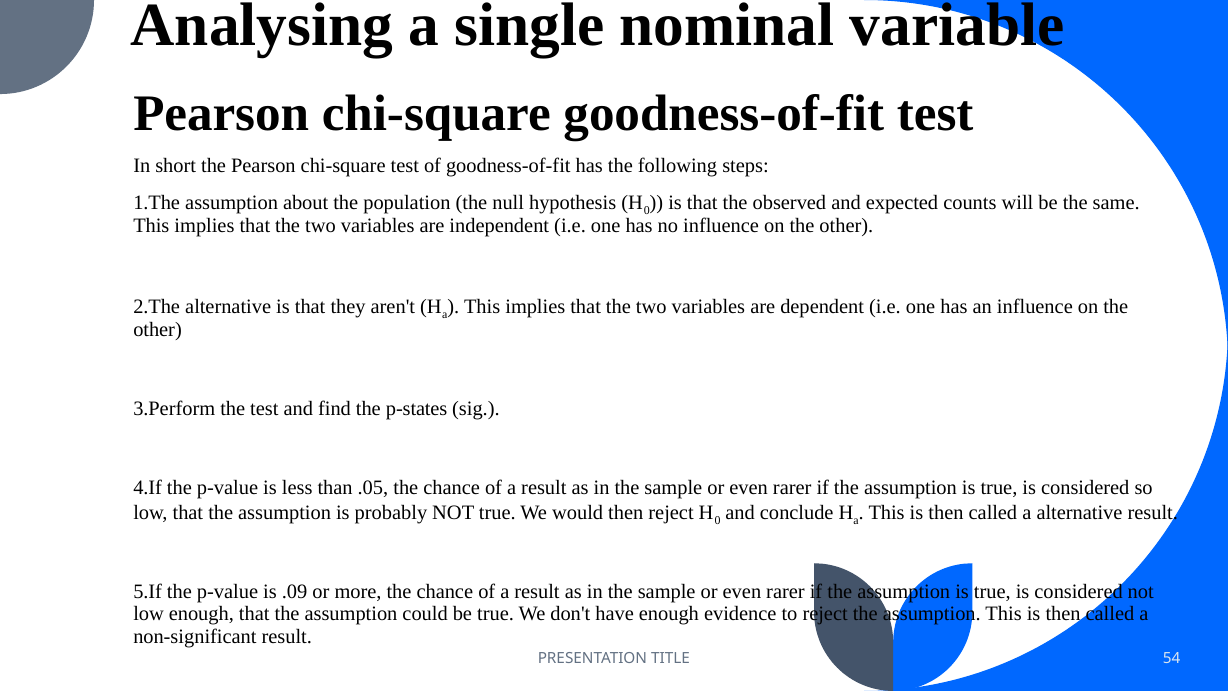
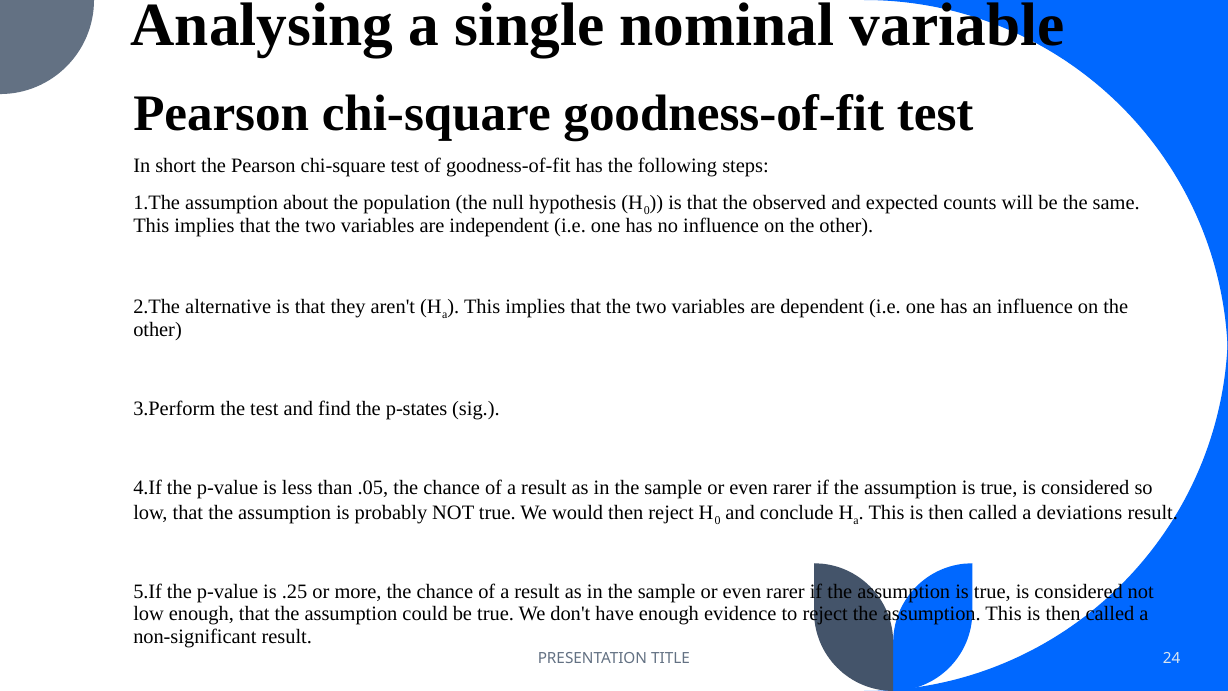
a alternative: alternative -> deviations
.09: .09 -> .25
54: 54 -> 24
